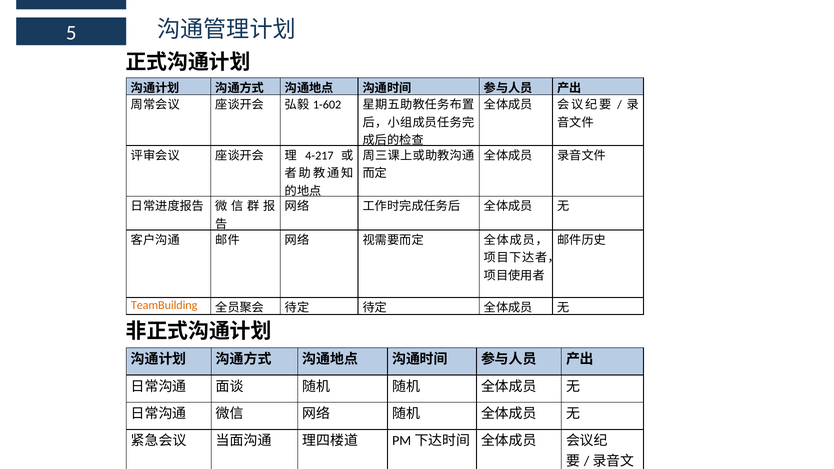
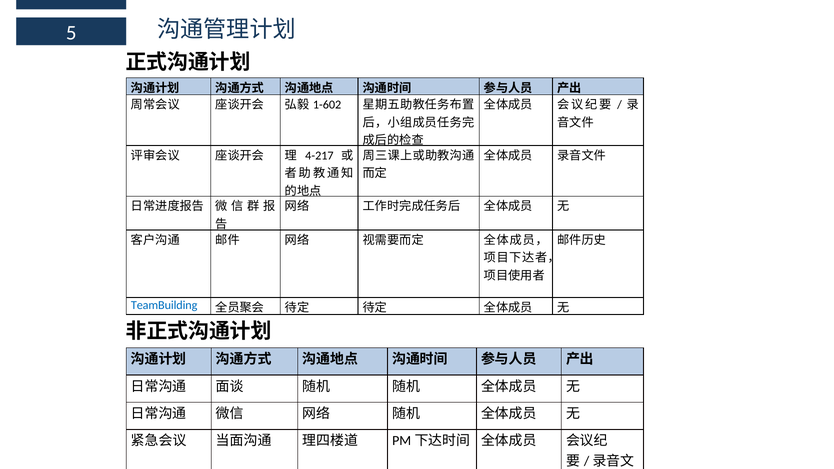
TeamBuilding colour: orange -> blue
